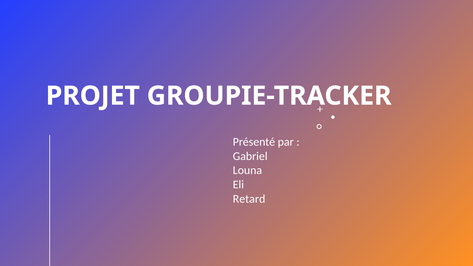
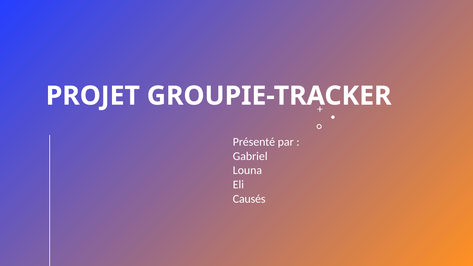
Retard: Retard -> Causés
